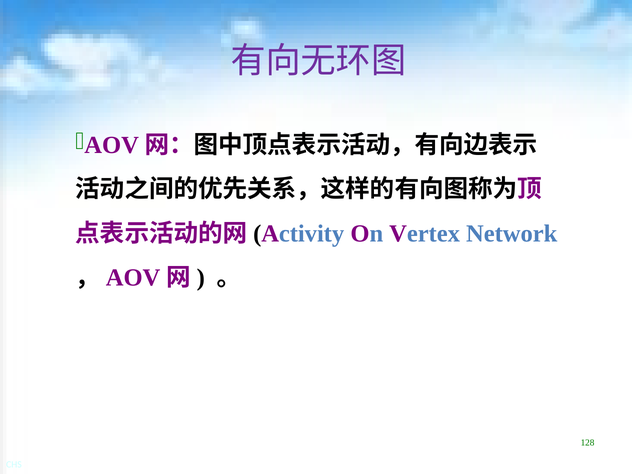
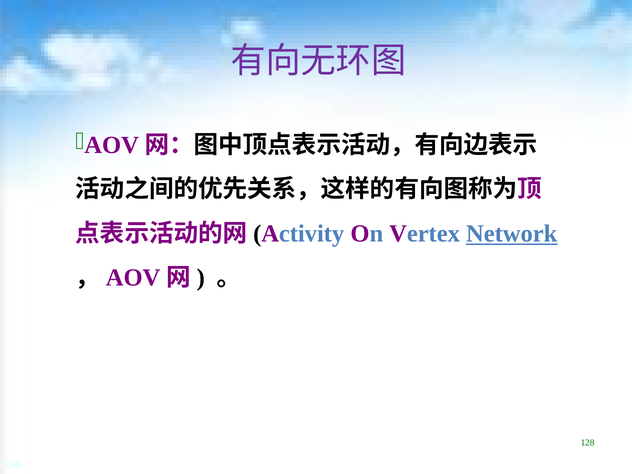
Network underline: none -> present
